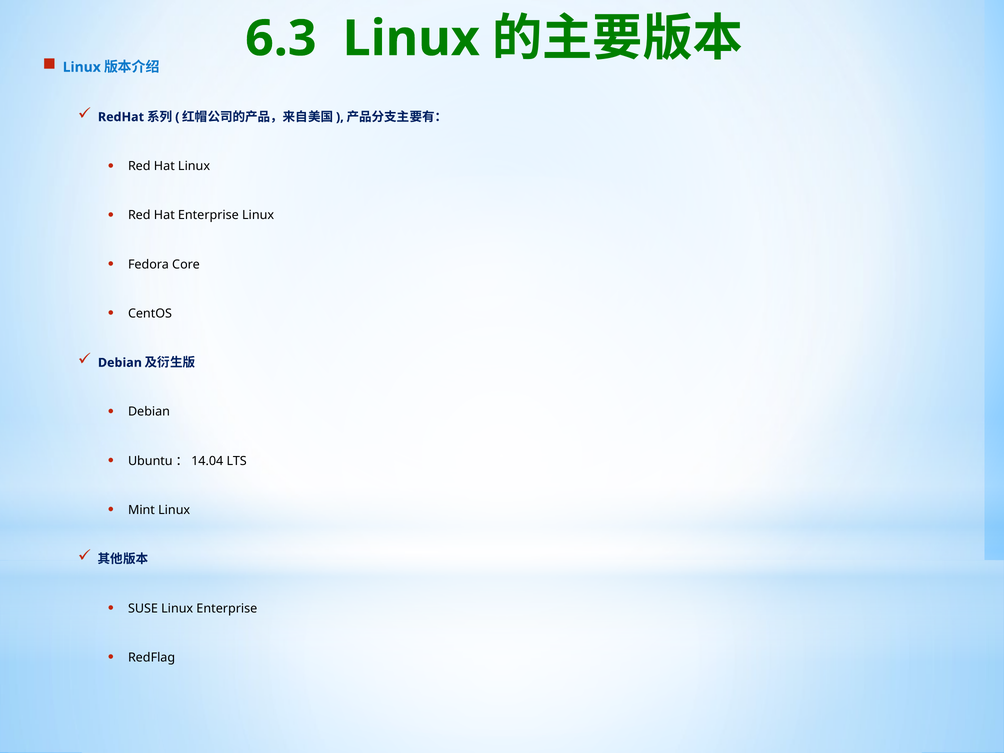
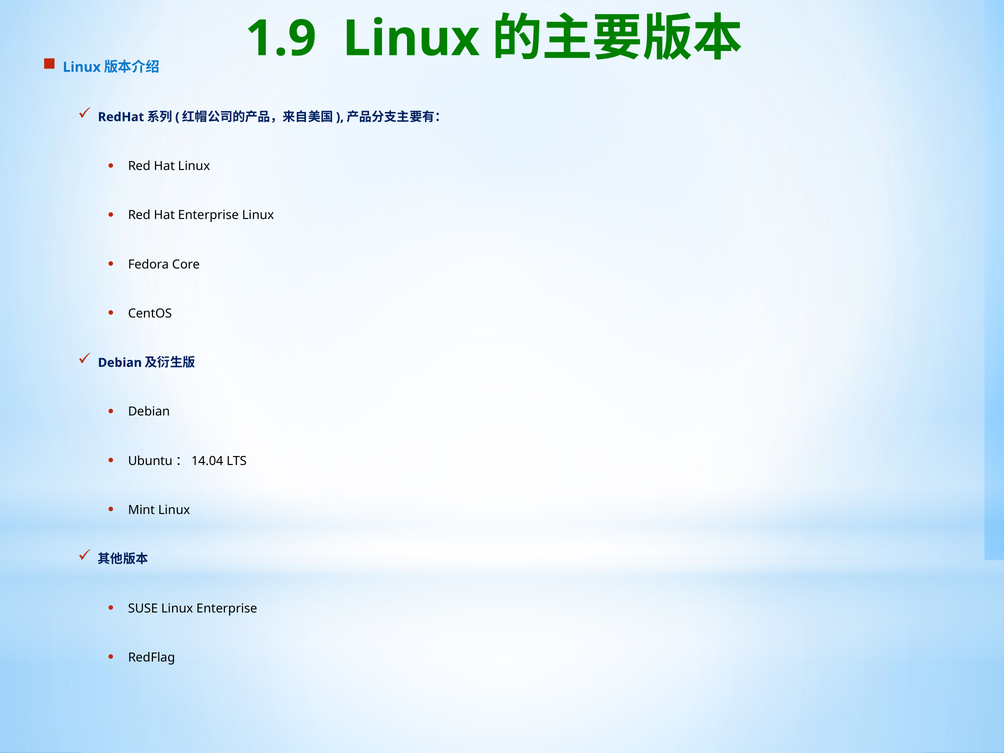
6.3: 6.3 -> 1.9
